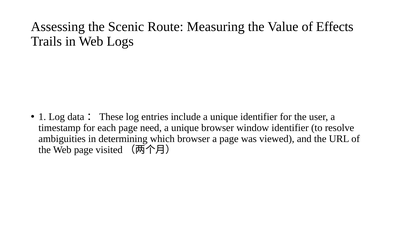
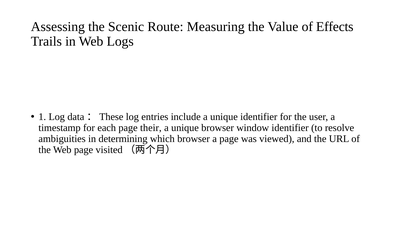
need: need -> their
